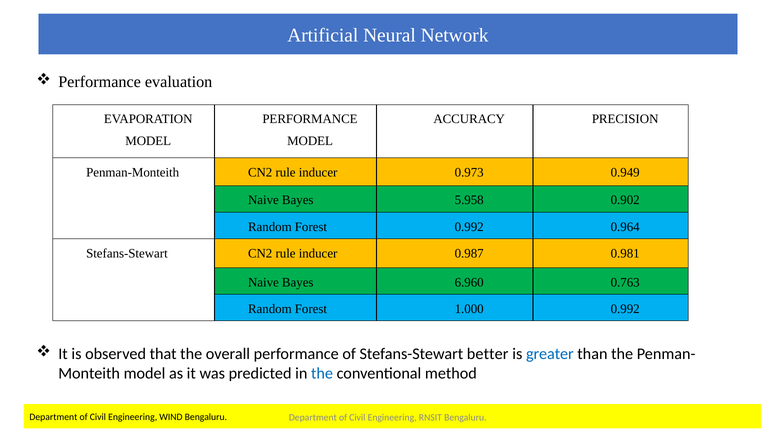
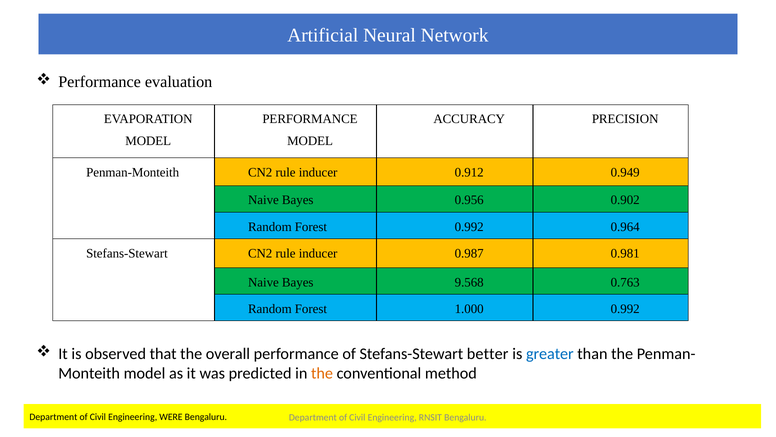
0.973: 0.973 -> 0.912
5.958: 5.958 -> 0.956
6.960: 6.960 -> 9.568
the at (322, 373) colour: blue -> orange
WIND: WIND -> WERE
